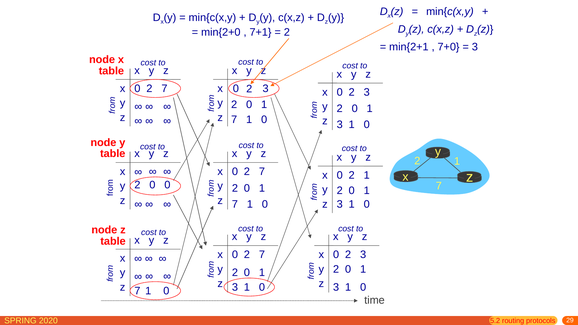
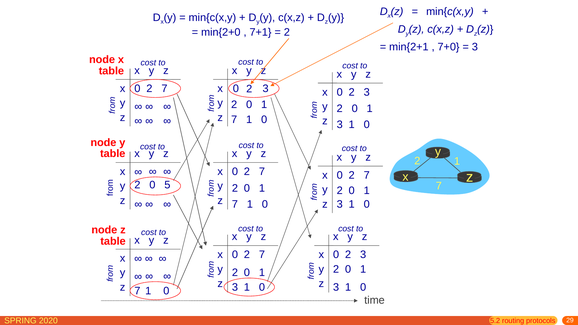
1 at (367, 175): 1 -> 7
0 0: 0 -> 5
